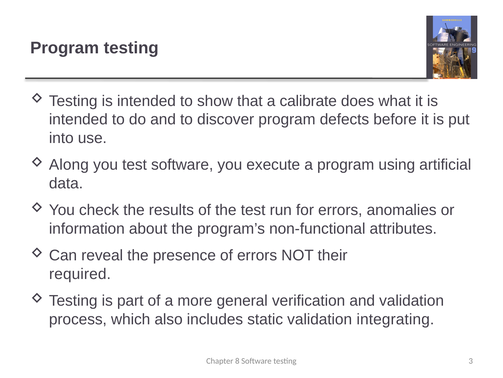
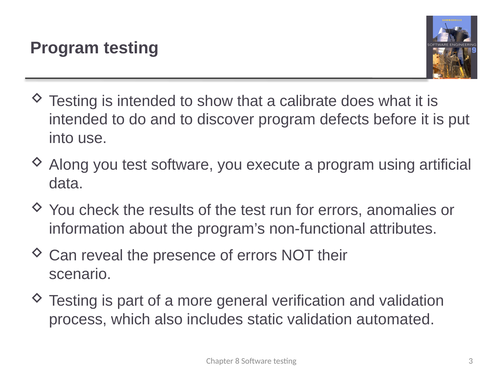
required: required -> scenario
integrating: integrating -> automated
